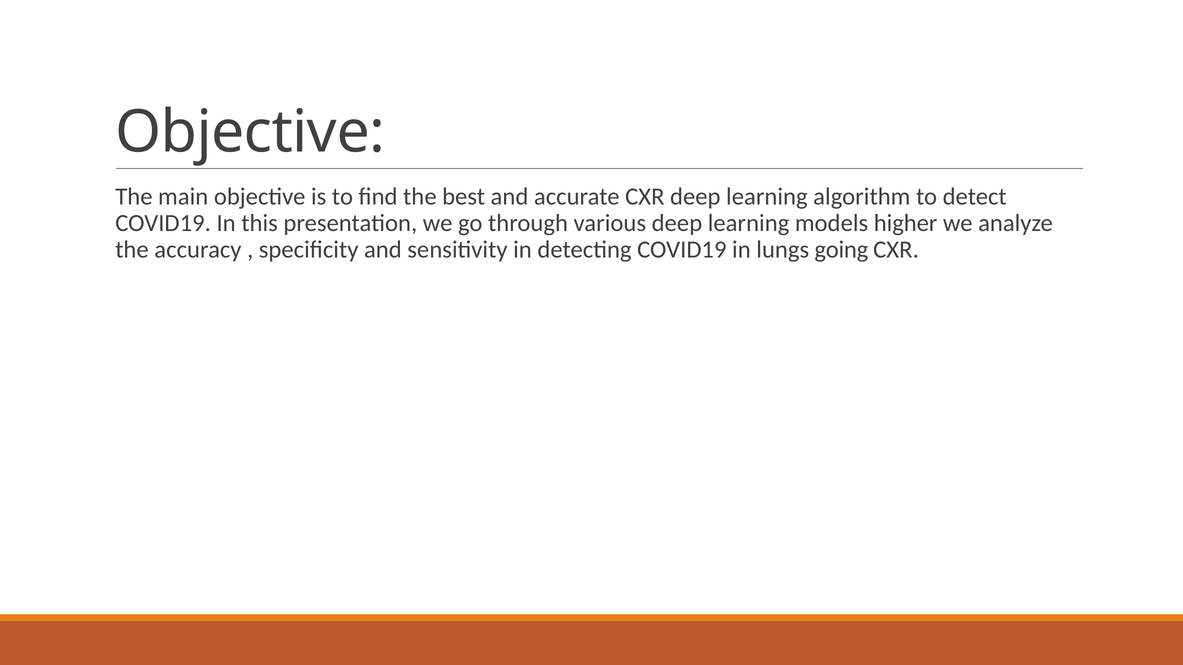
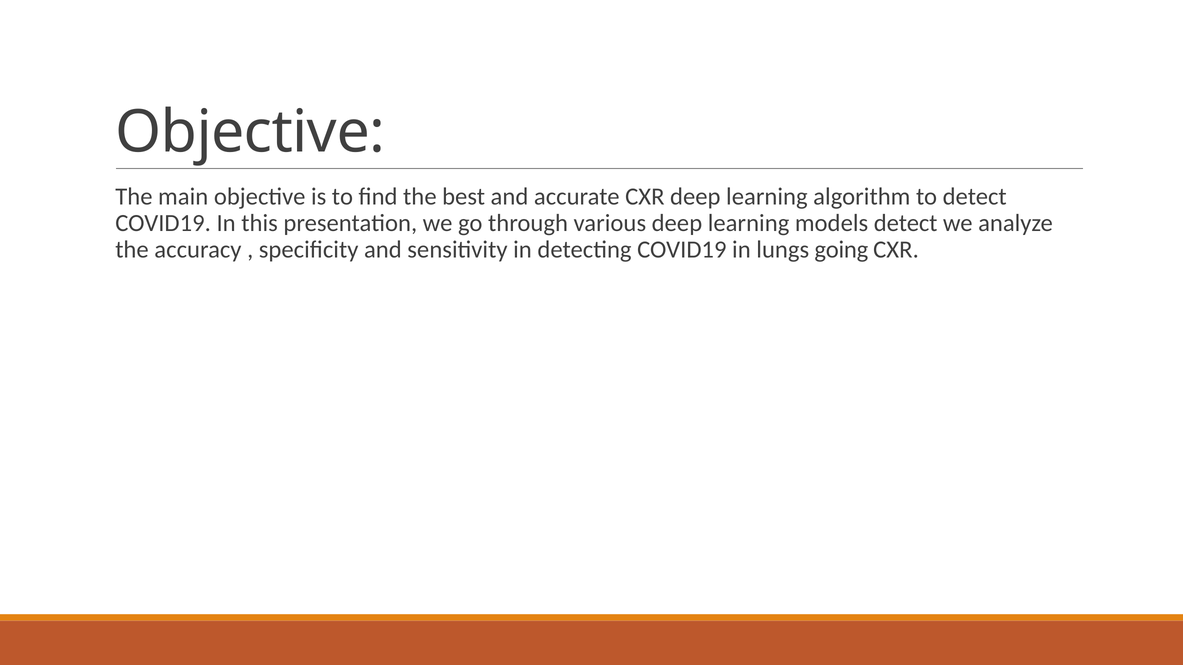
models higher: higher -> detect
